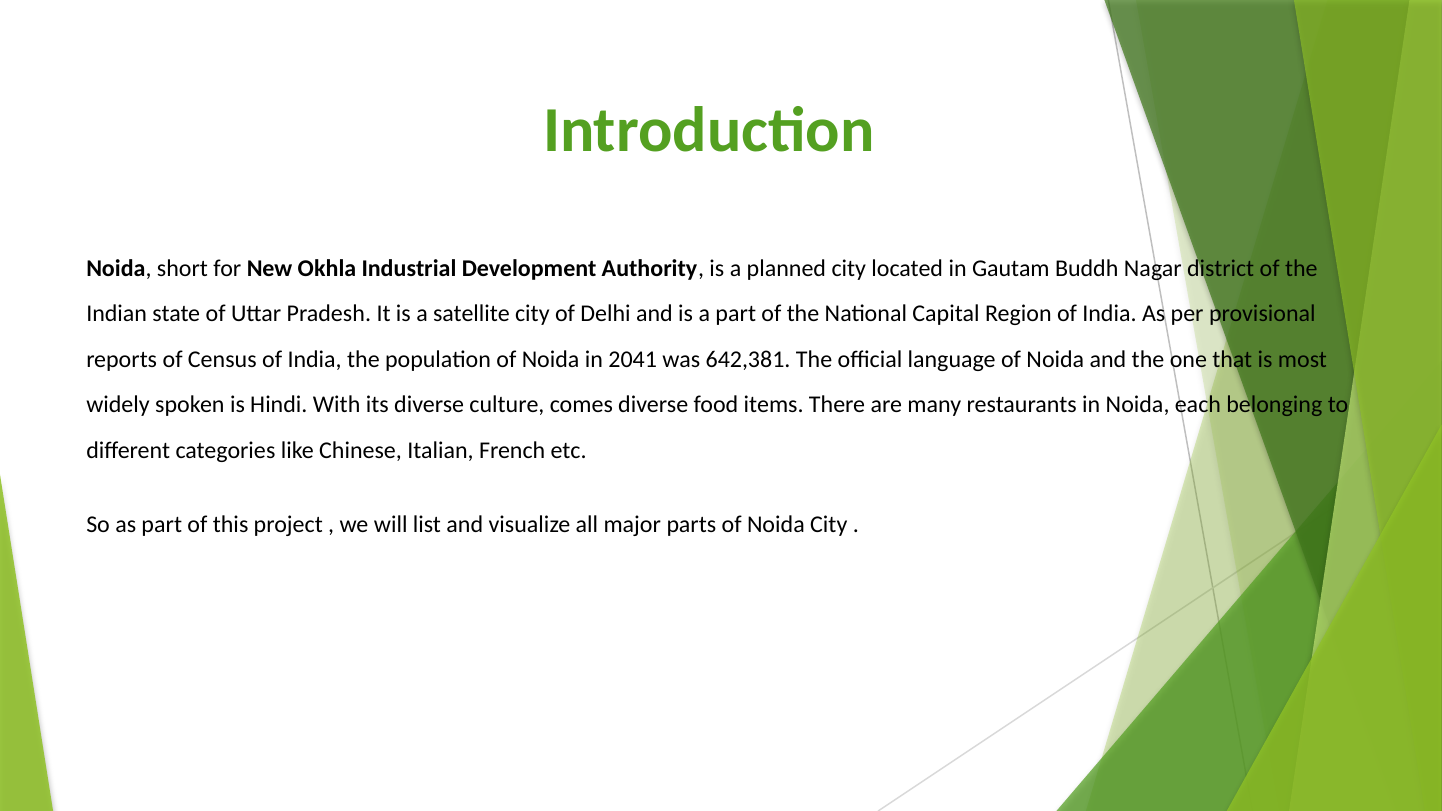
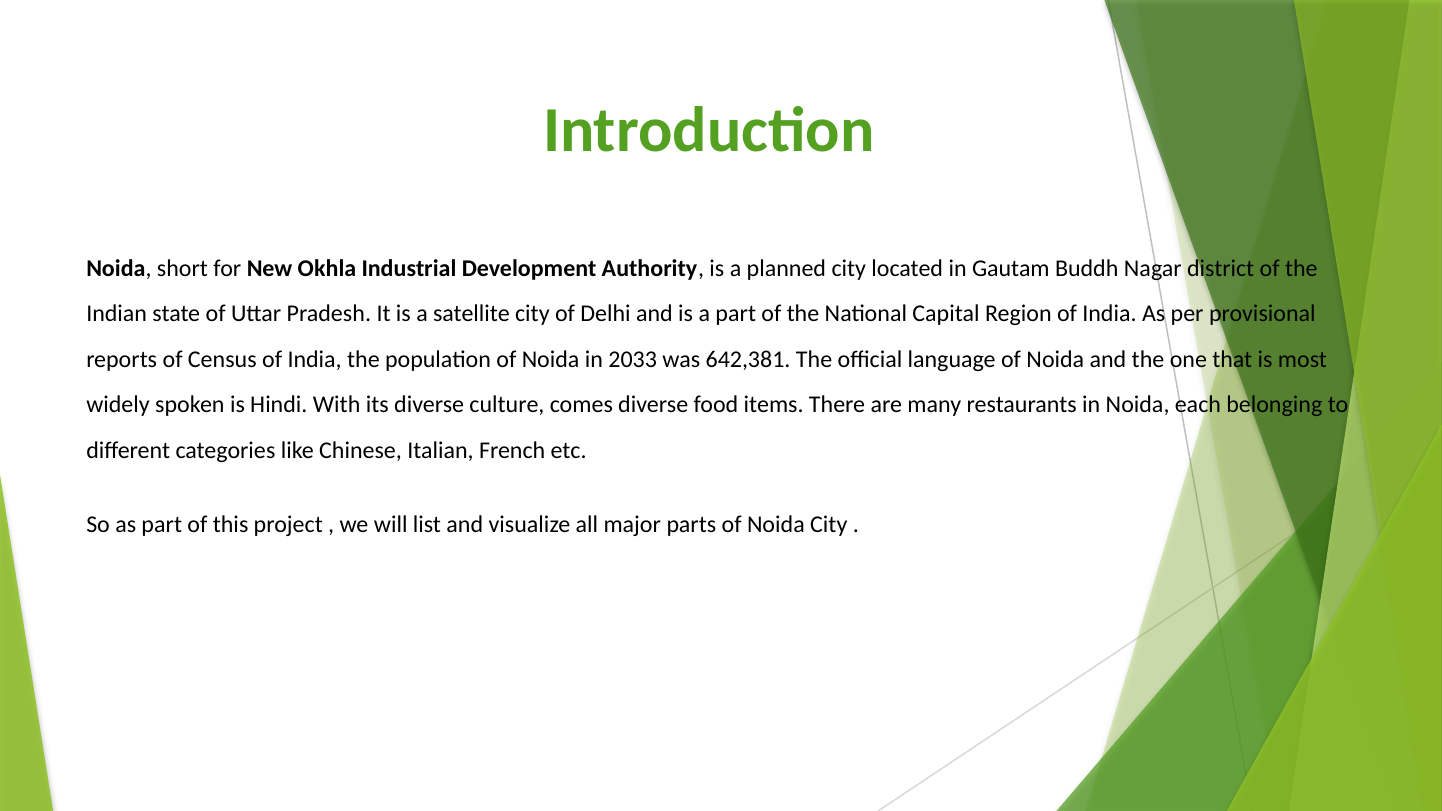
2041: 2041 -> 2033
